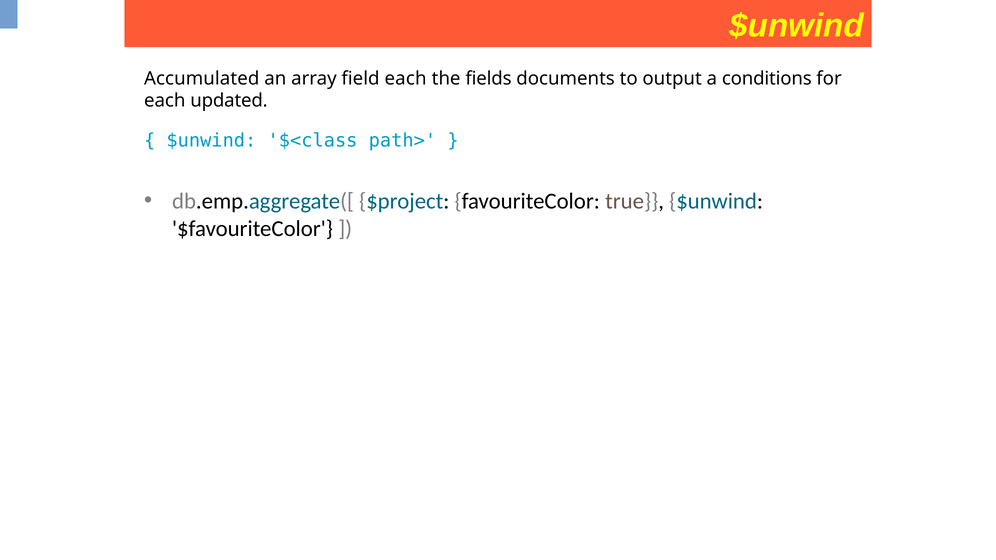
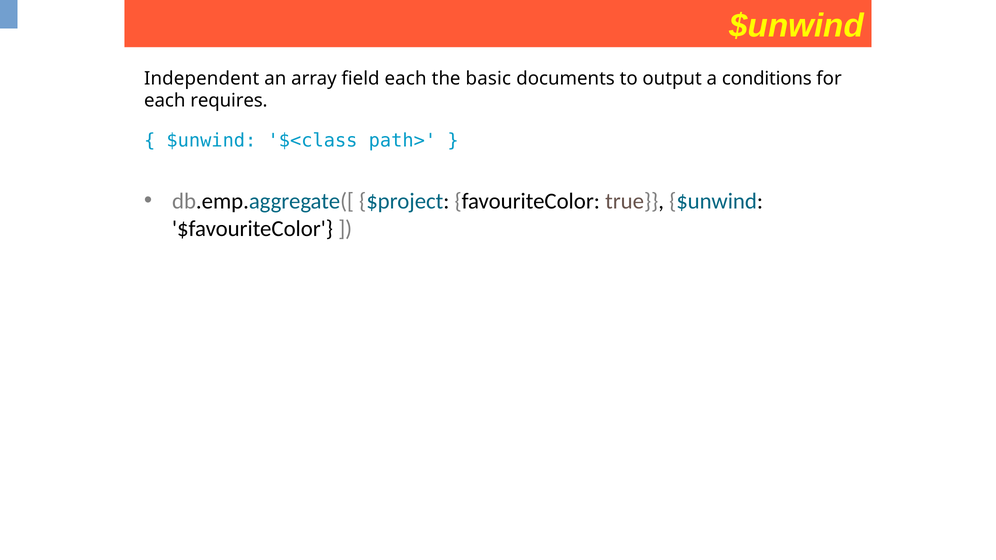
Accumulated: Accumulated -> Independent
fields: fields -> basic
updated: updated -> requires
